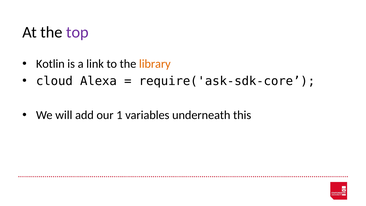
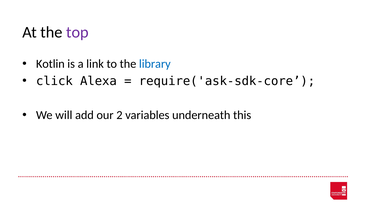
library colour: orange -> blue
cloud: cloud -> click
1: 1 -> 2
